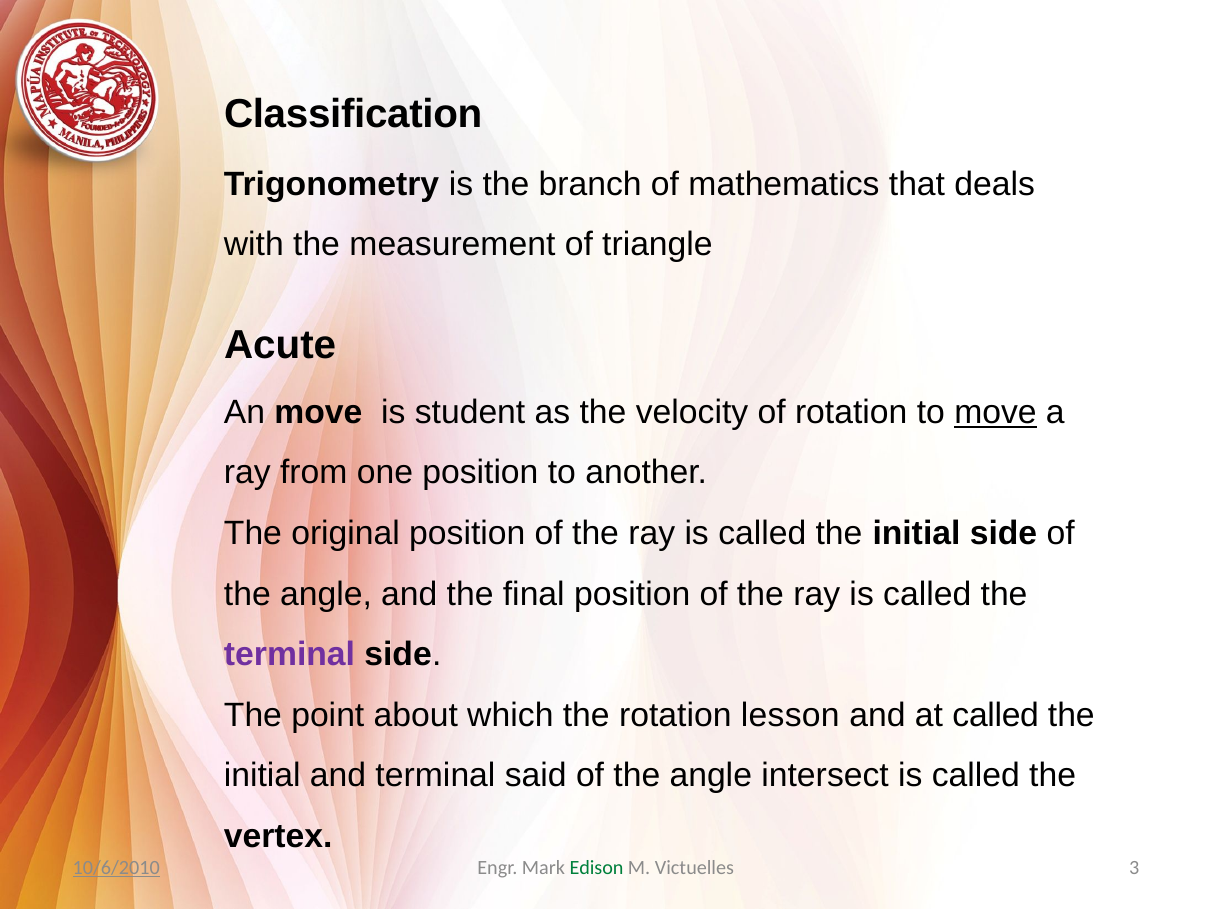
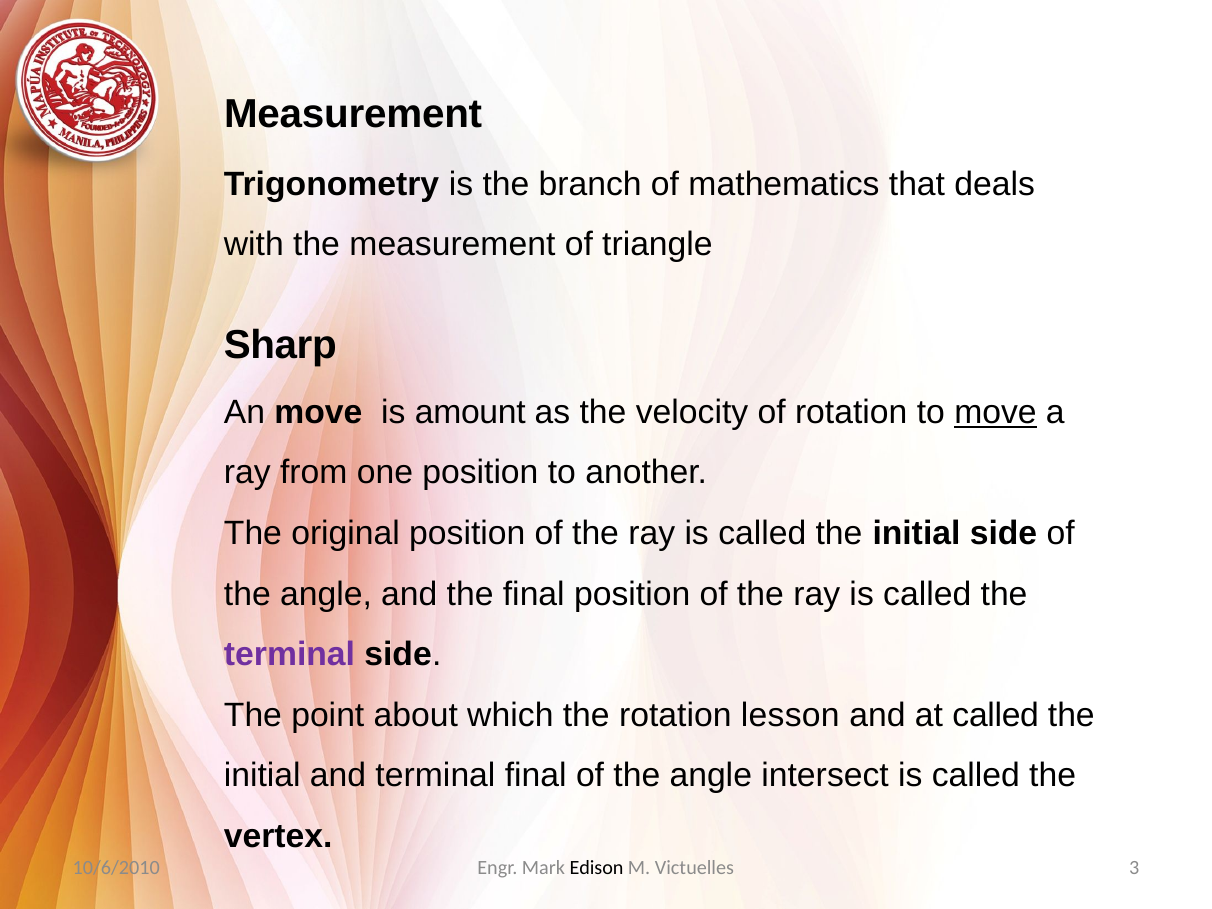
Classification at (353, 114): Classification -> Measurement
Acute: Acute -> Sharp
student: student -> amount
terminal said: said -> final
10/6/2010 underline: present -> none
Edison colour: green -> black
